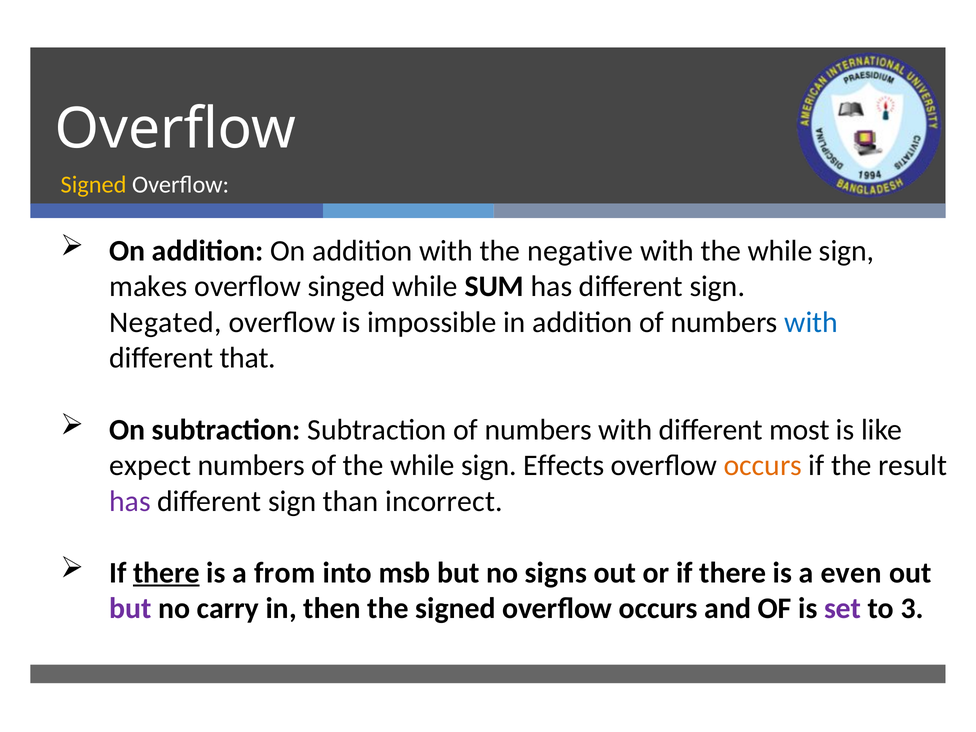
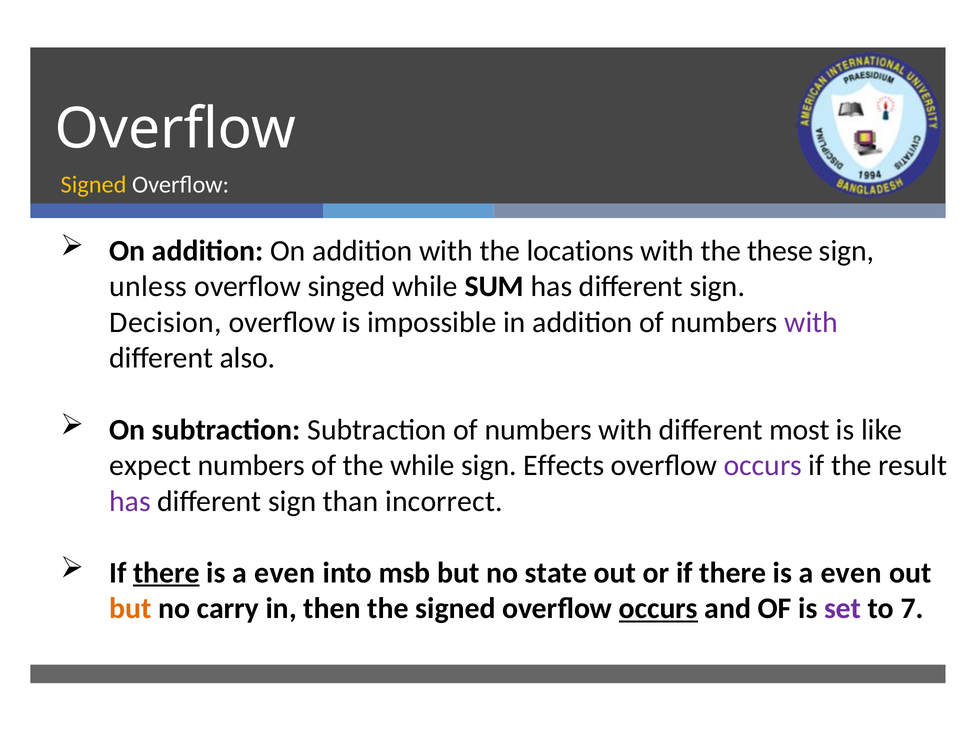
negative: negative -> locations
with the while: while -> these
makes: makes -> unless
Negated: Negated -> Decision
with at (811, 322) colour: blue -> purple
that: that -> also
occurs at (763, 465) colour: orange -> purple
from at (285, 573): from -> even
signs: signs -> state
but at (130, 609) colour: purple -> orange
occurs at (658, 609) underline: none -> present
3: 3 -> 7
